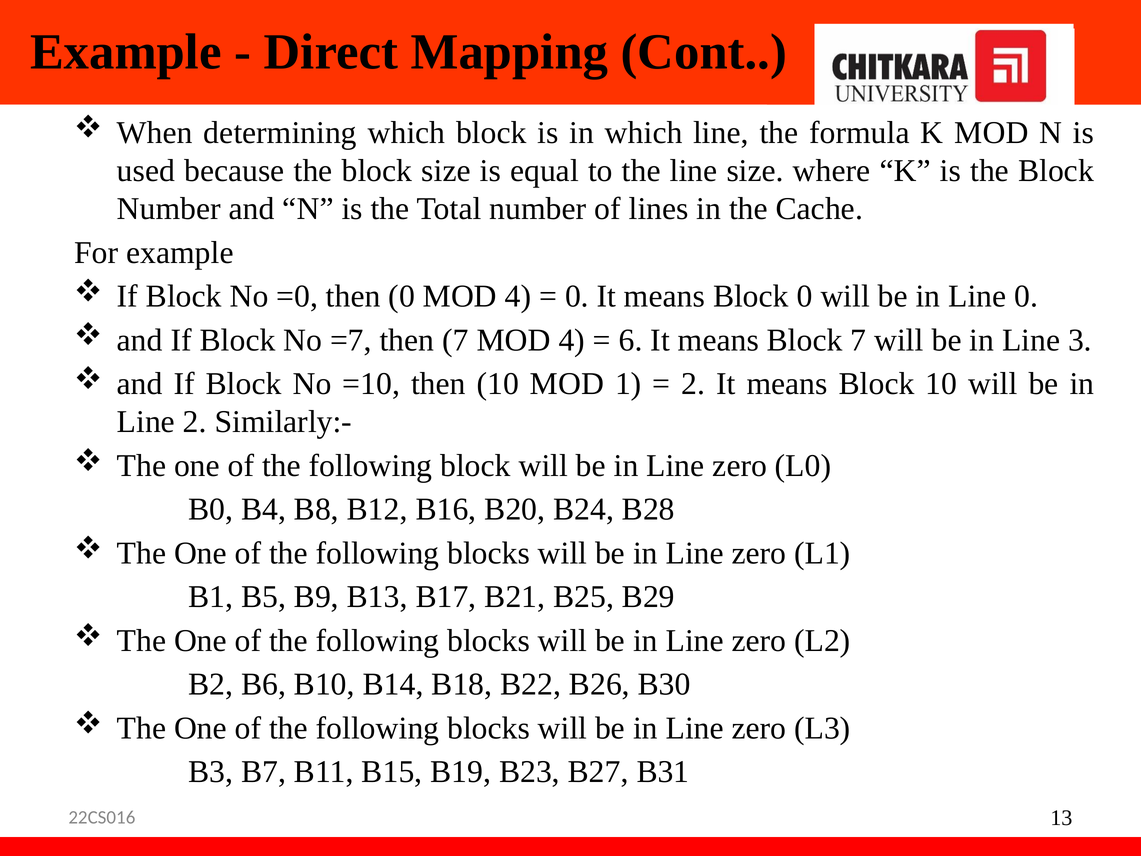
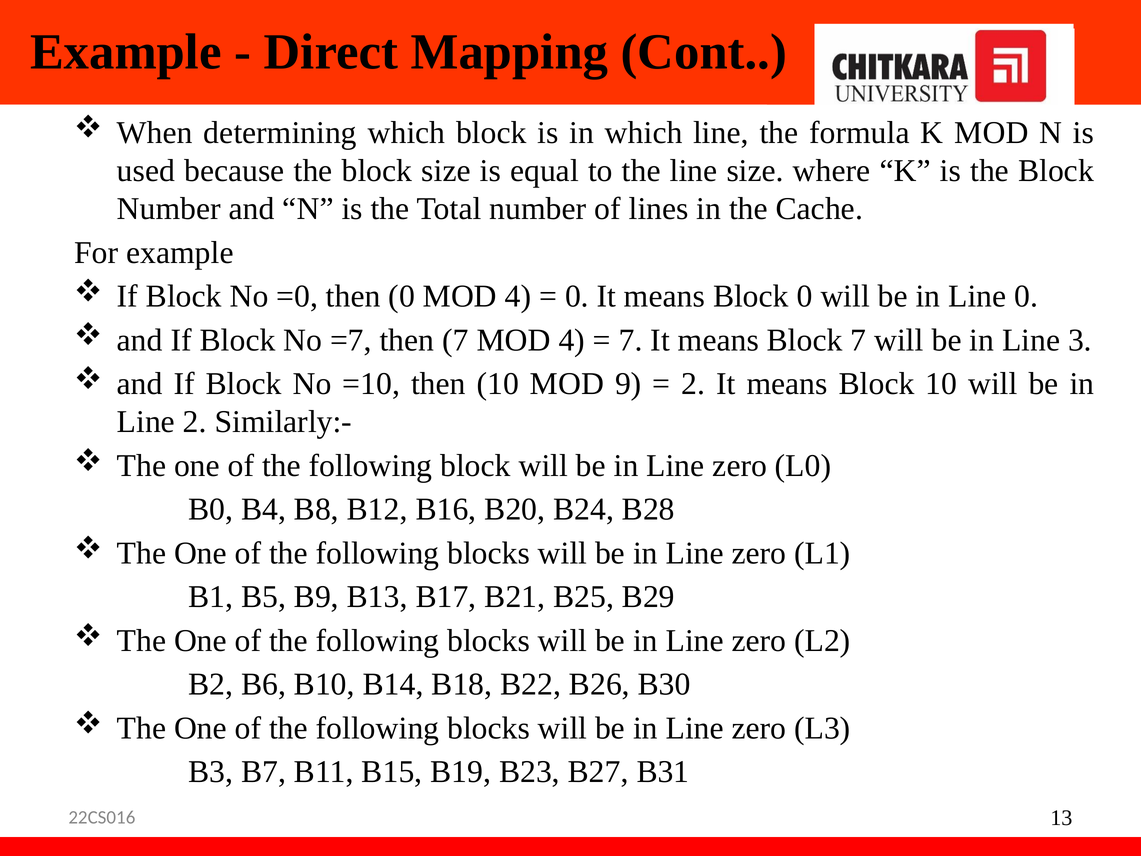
6 at (631, 340): 6 -> 7
1: 1 -> 9
